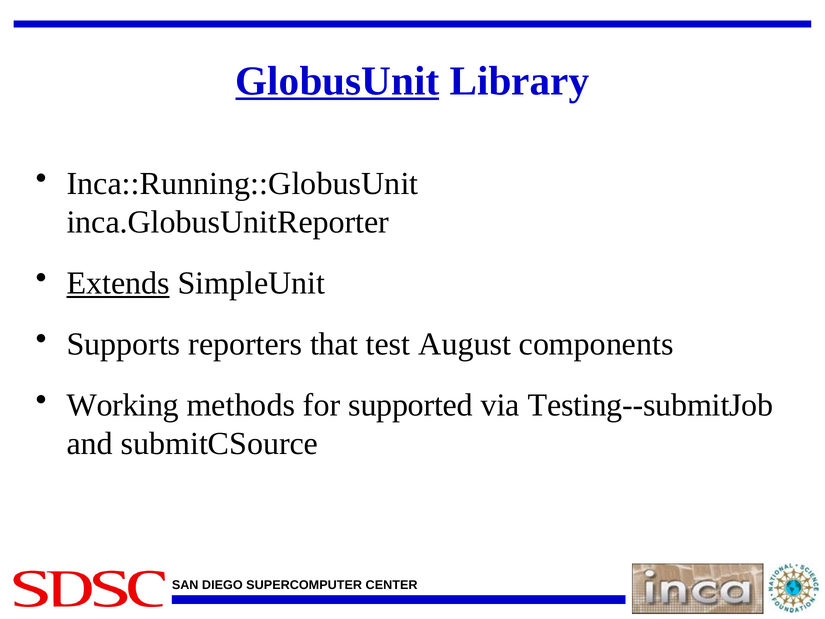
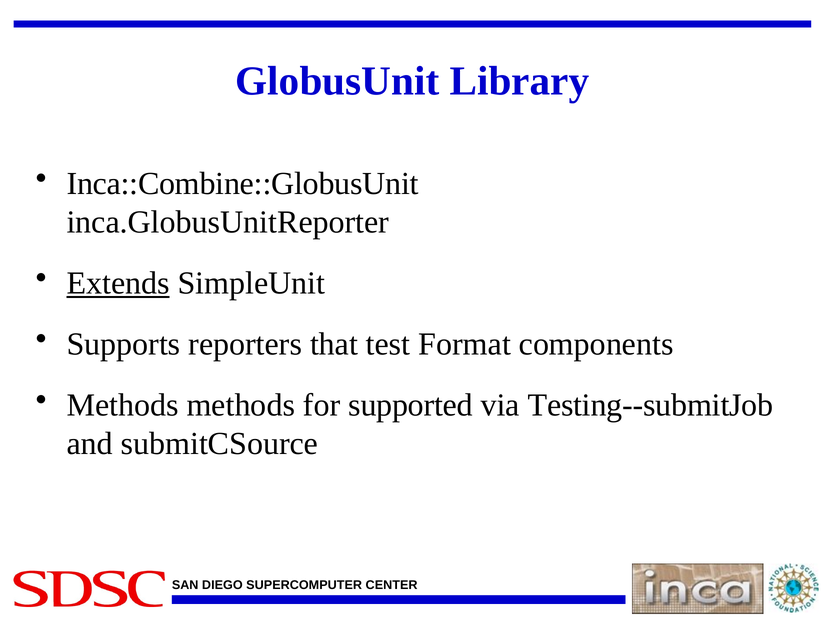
GlobusUnit underline: present -> none
Inca::Running::GlobusUnit: Inca::Running::GlobusUnit -> Inca::Combine::GlobusUnit
August: August -> Format
Working at (123, 405): Working -> Methods
